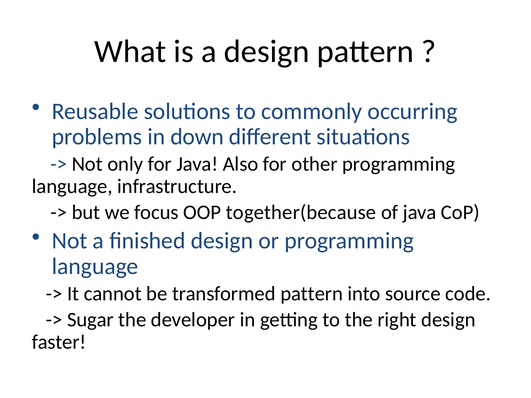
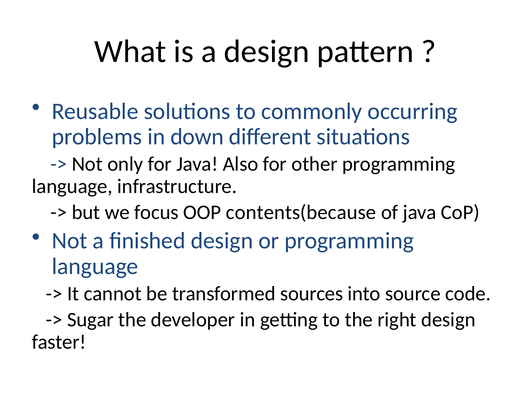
together(because: together(because -> contents(because
transformed pattern: pattern -> sources
